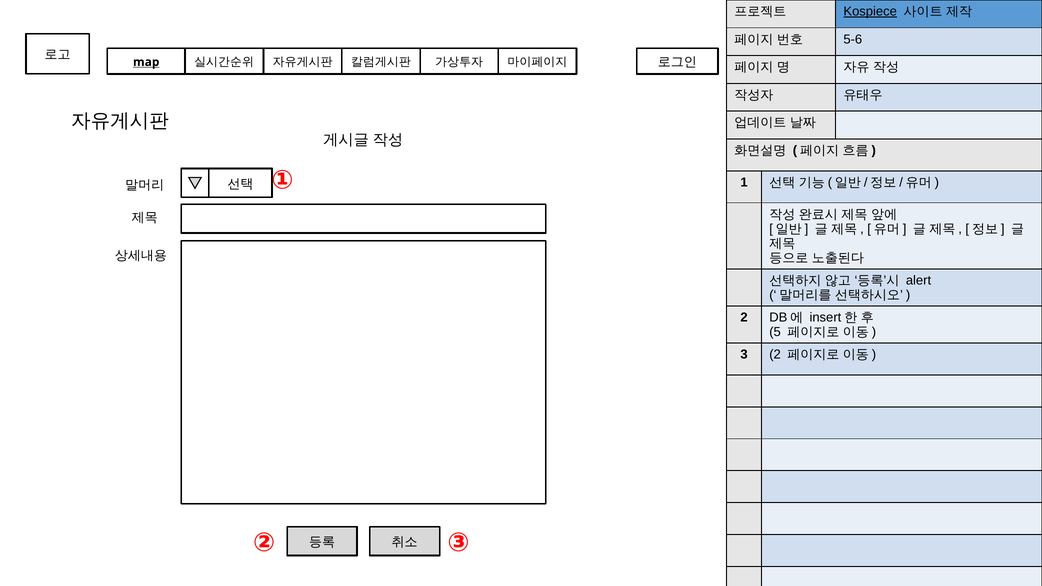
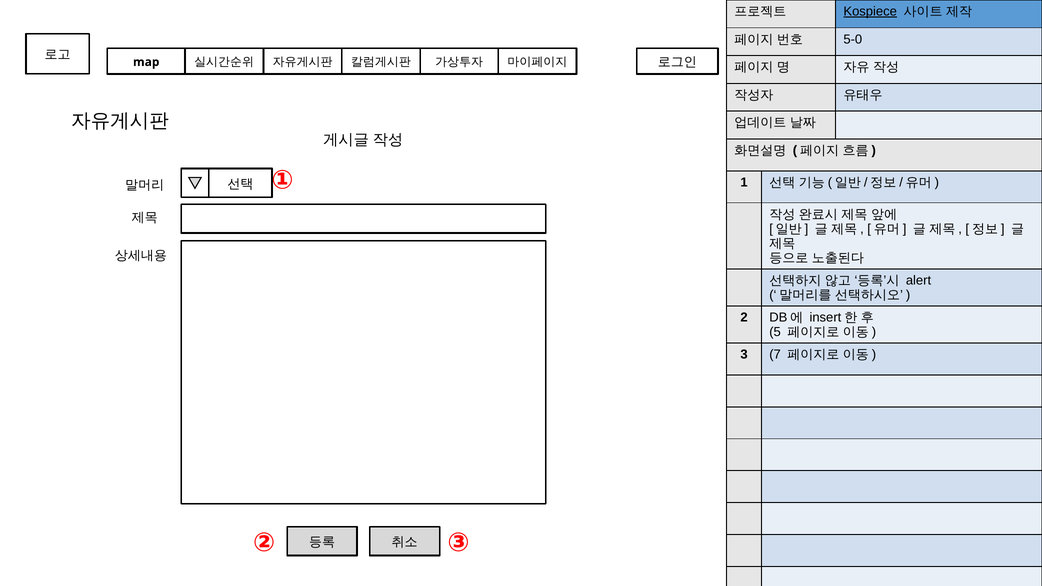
5-6: 5-6 -> 5-0
map underline: present -> none
3 2: 2 -> 7
